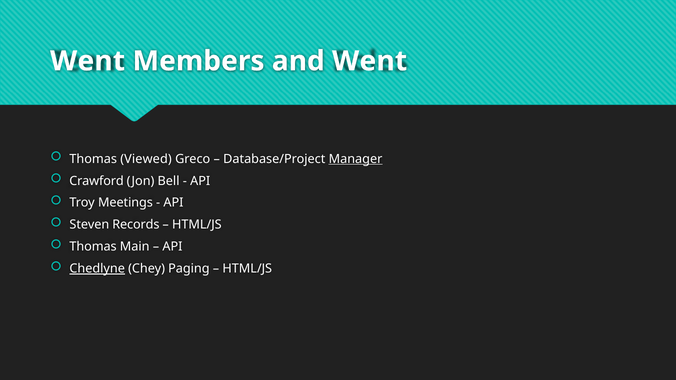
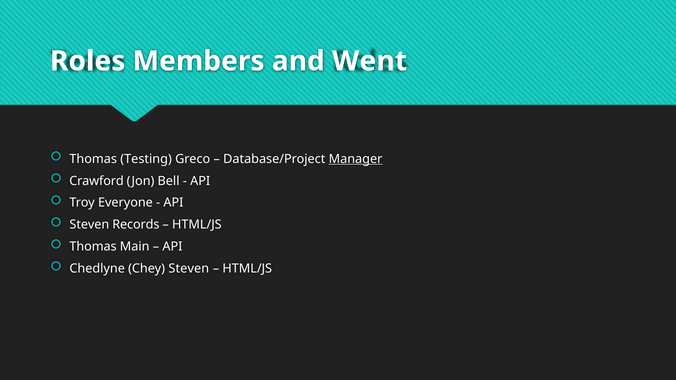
Went at (88, 61): Went -> Roles
Viewed: Viewed -> Testing
Meetings: Meetings -> Everyone
Chedlyne underline: present -> none
Chey Paging: Paging -> Steven
